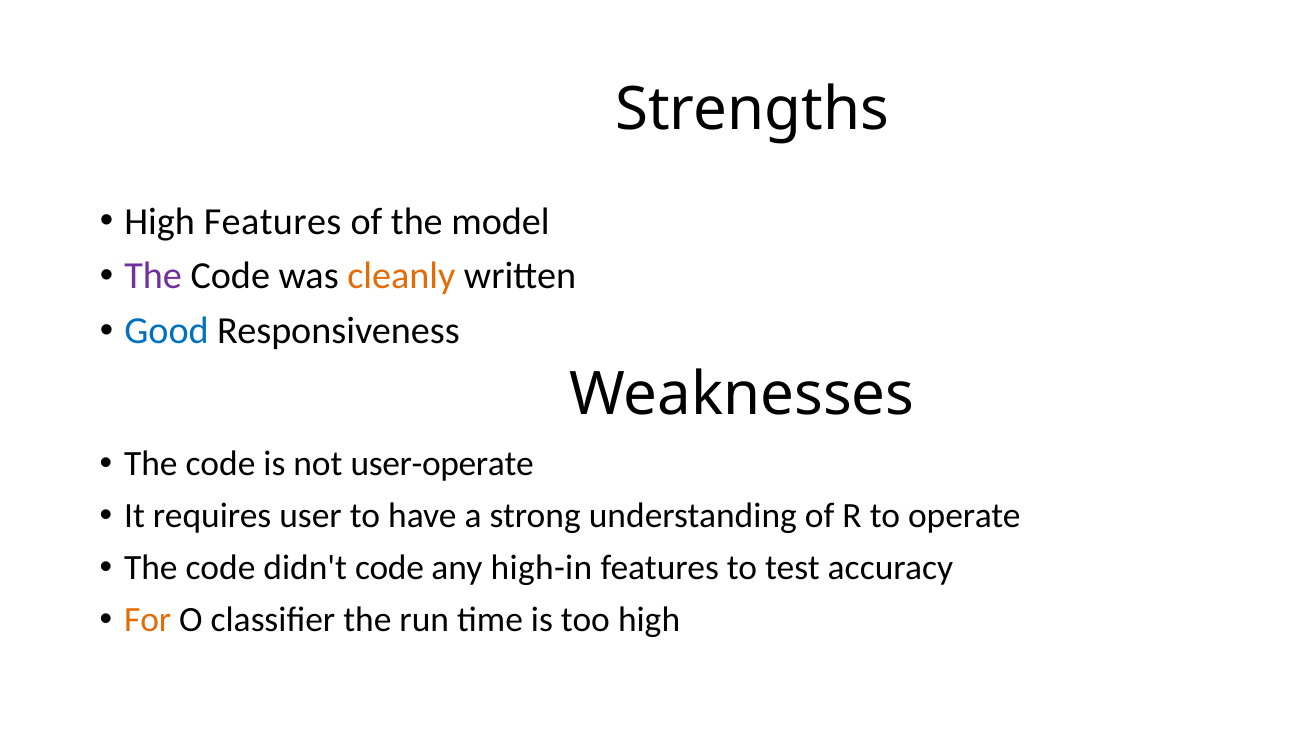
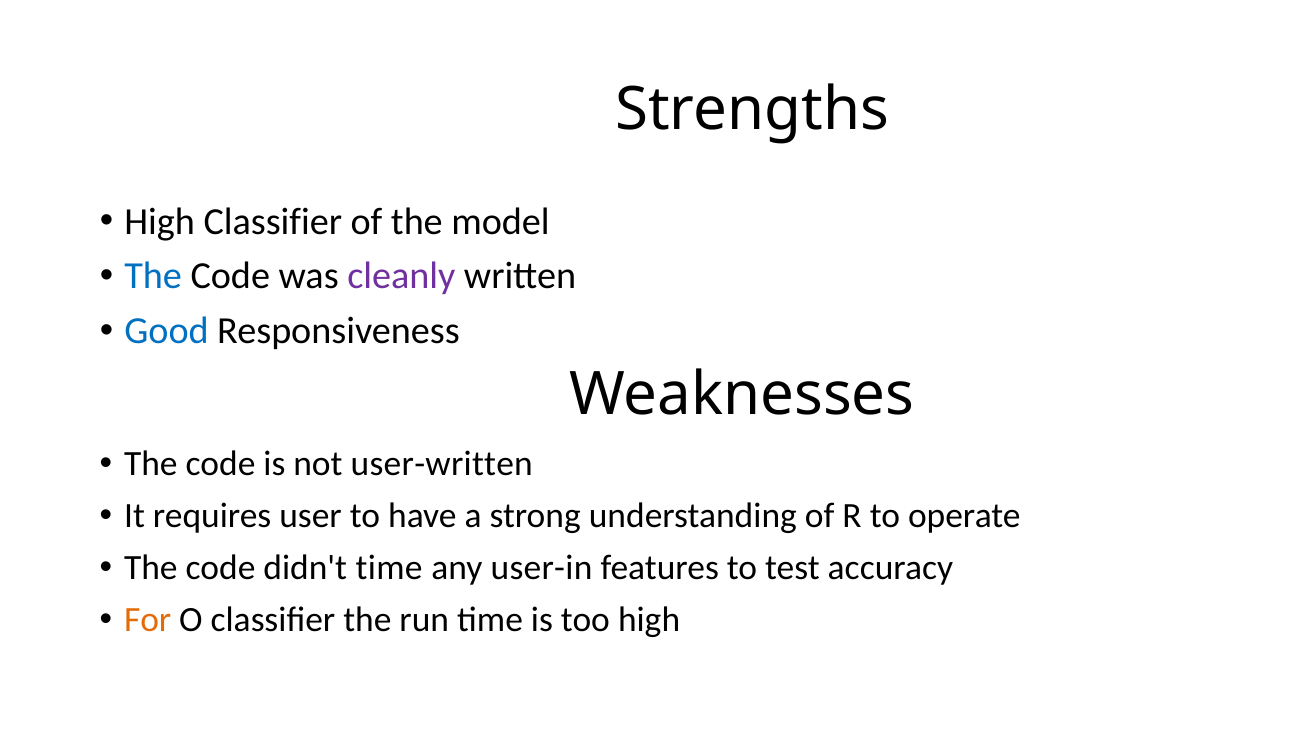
High Features: Features -> Classifier
The at (153, 276) colour: purple -> blue
cleanly colour: orange -> purple
user-operate: user-operate -> user-written
didn't code: code -> time
high-in: high-in -> user-in
